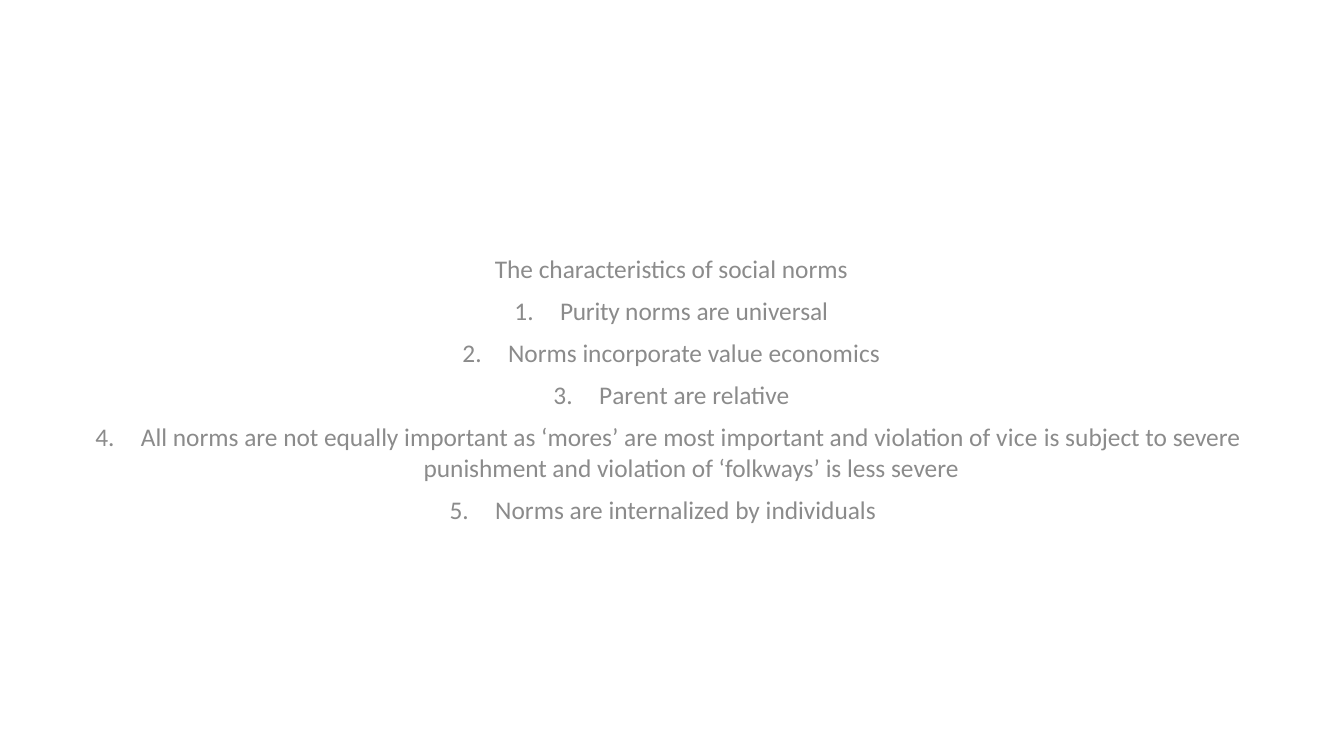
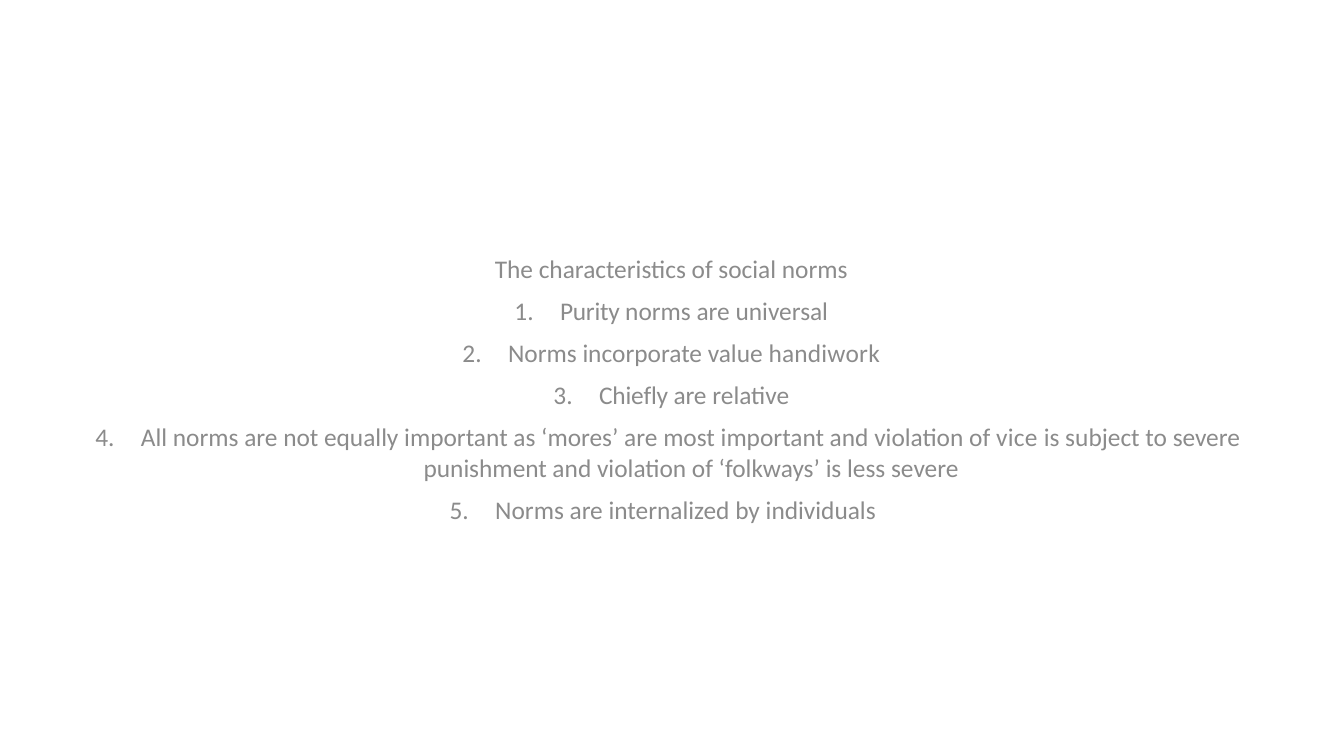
economics: economics -> handiwork
Parent: Parent -> Chiefly
